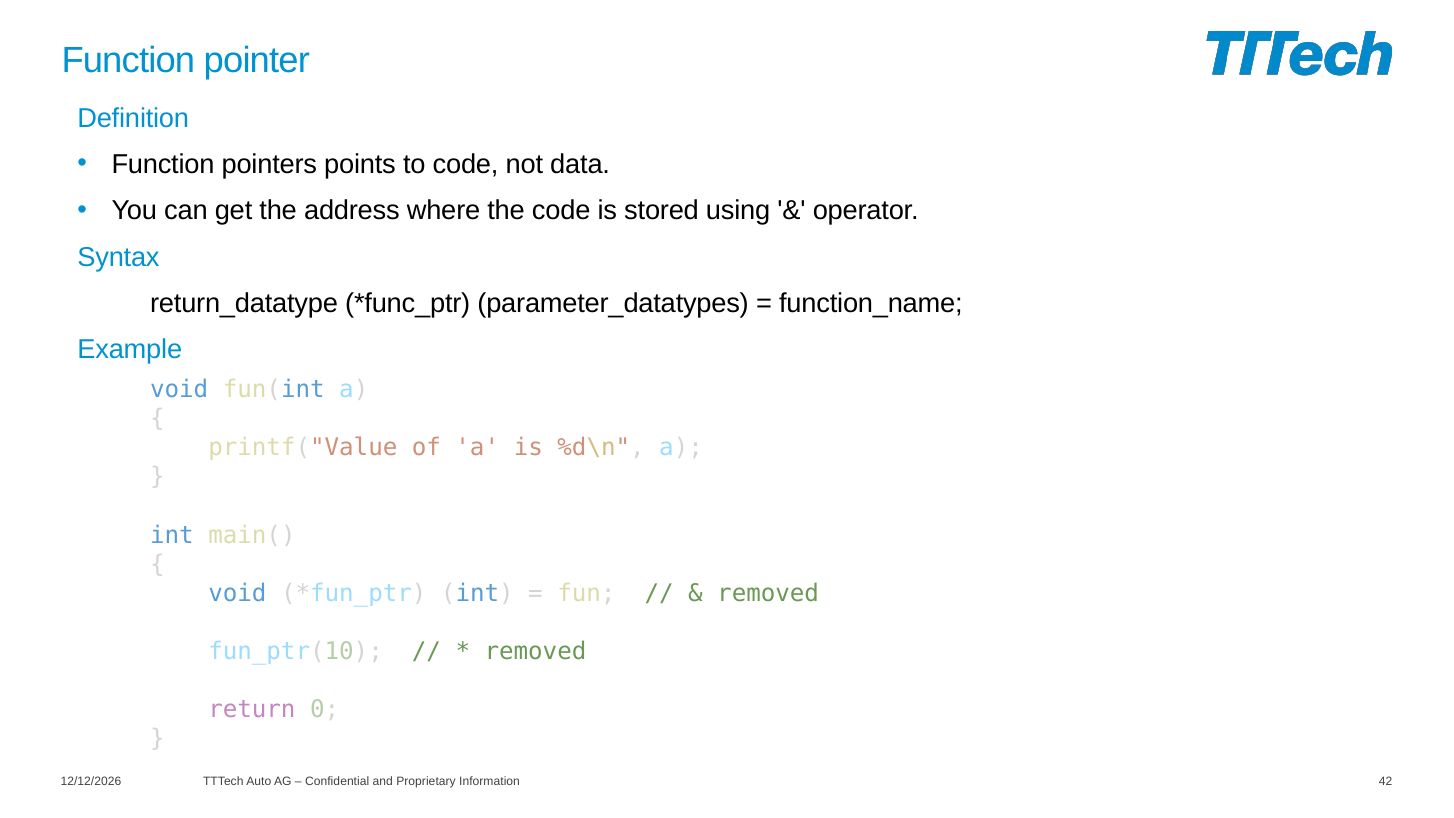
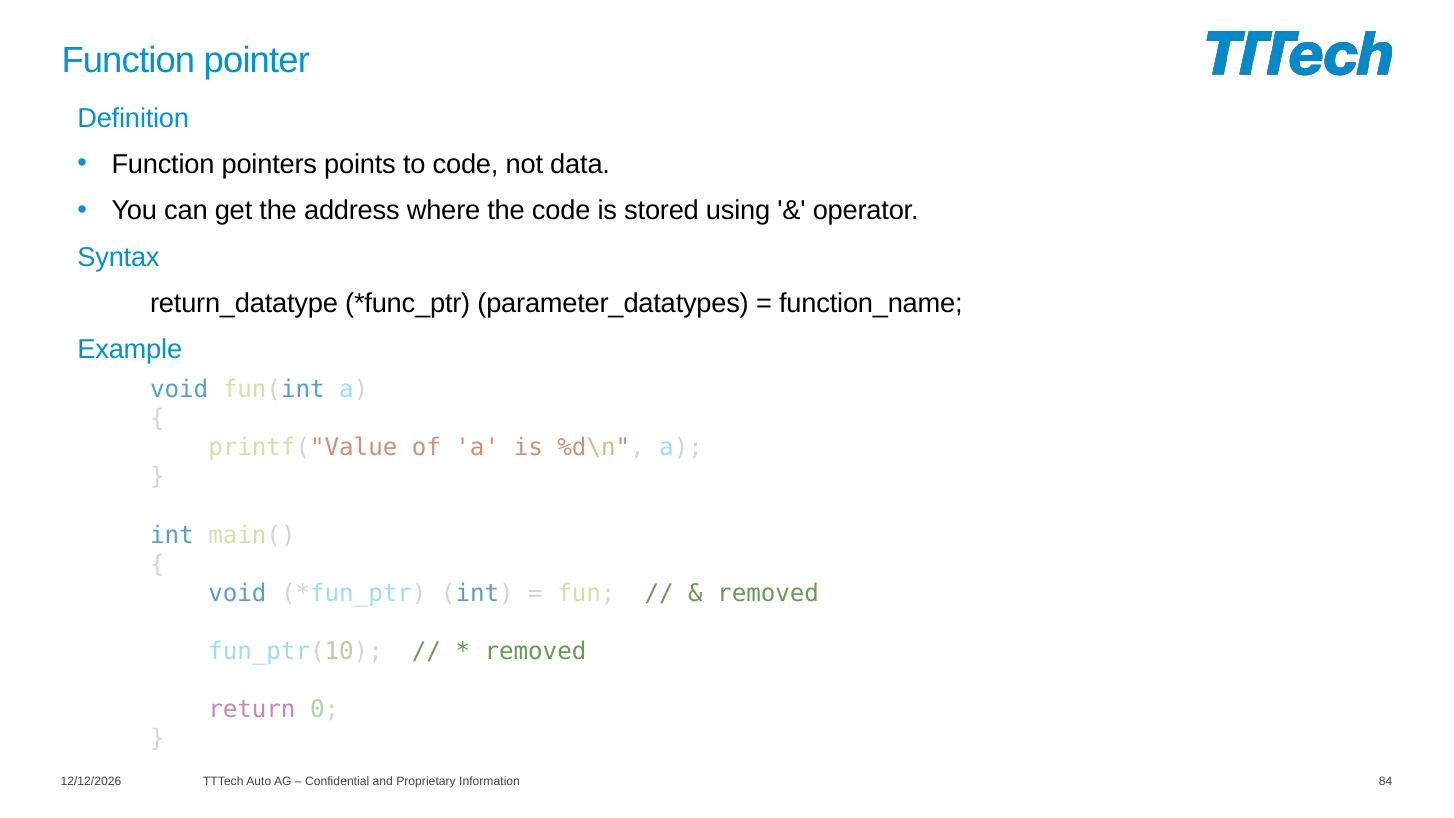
42: 42 -> 84
